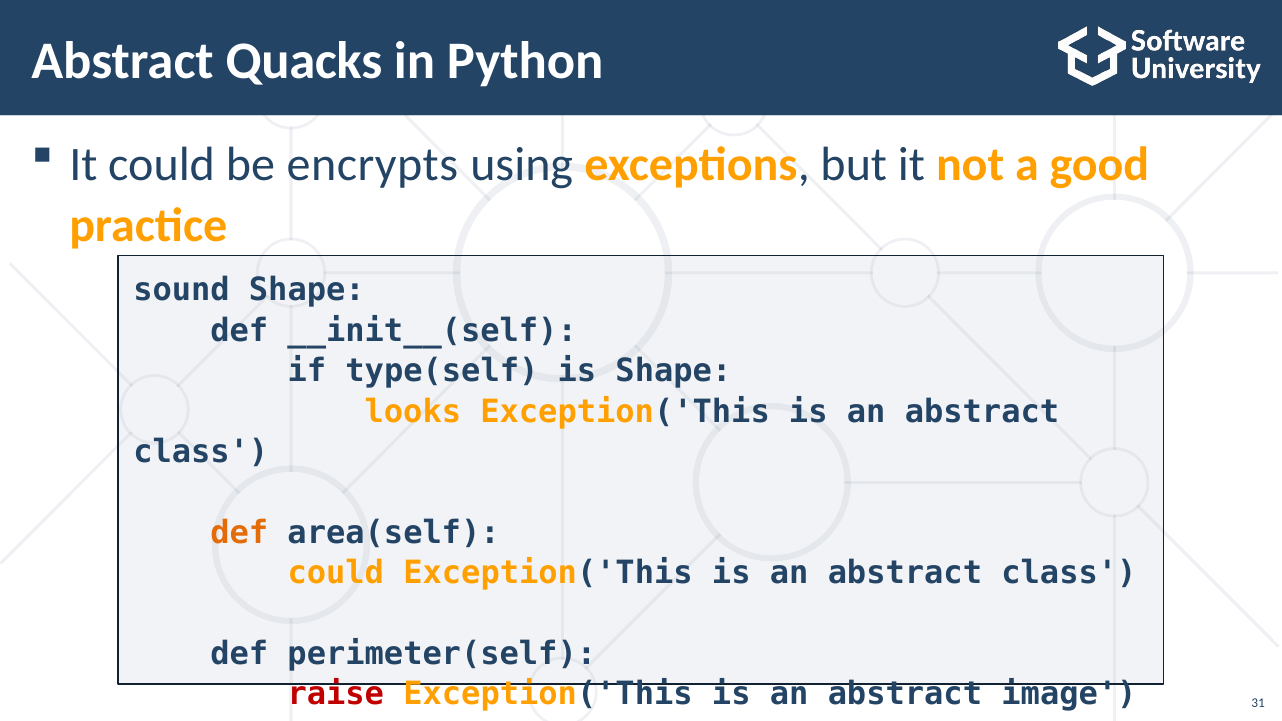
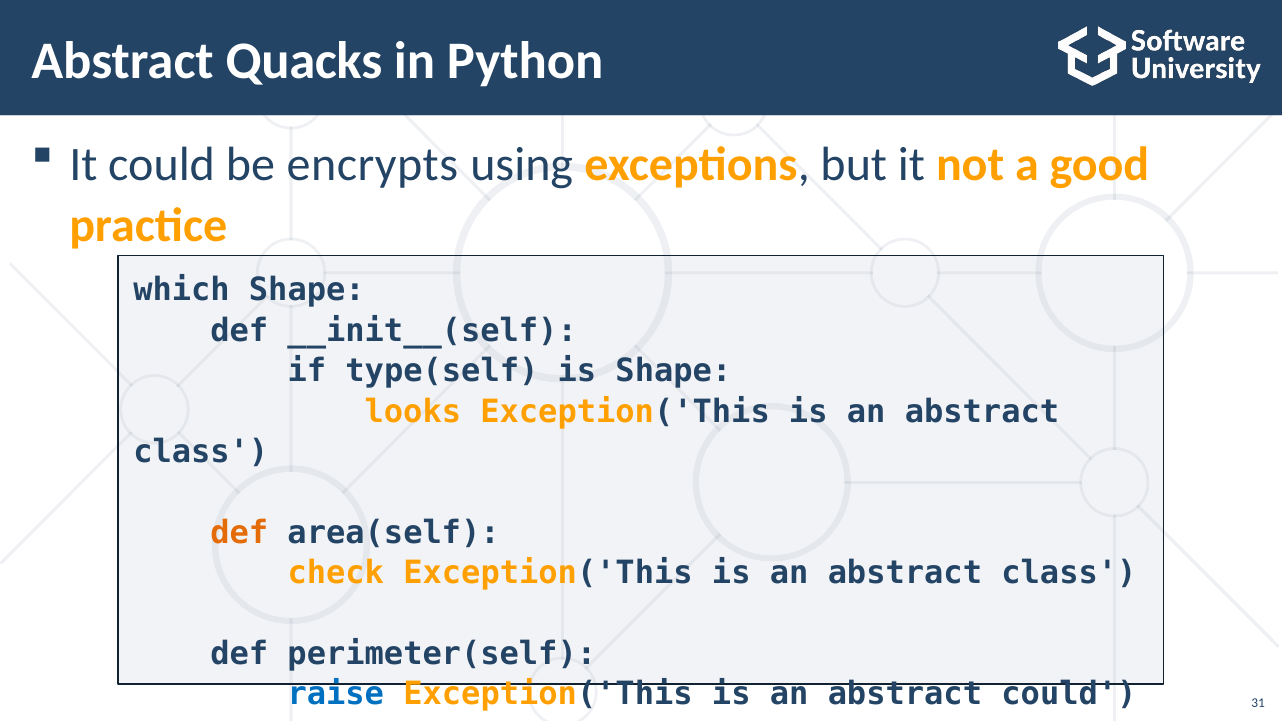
sound: sound -> which
could at (336, 573): could -> check
raise colour: red -> blue
abstract image: image -> could
